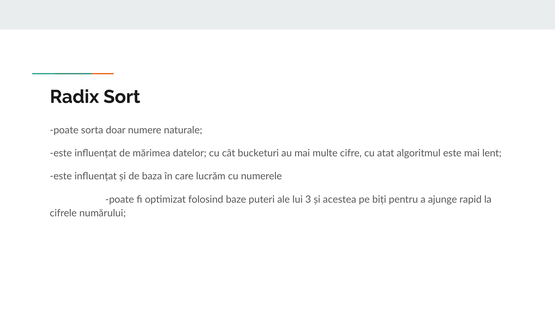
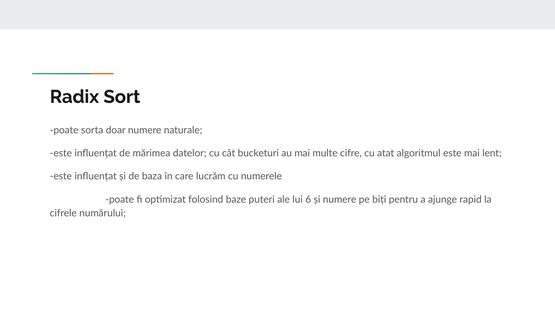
3: 3 -> 6
și acestea: acestea -> numere
